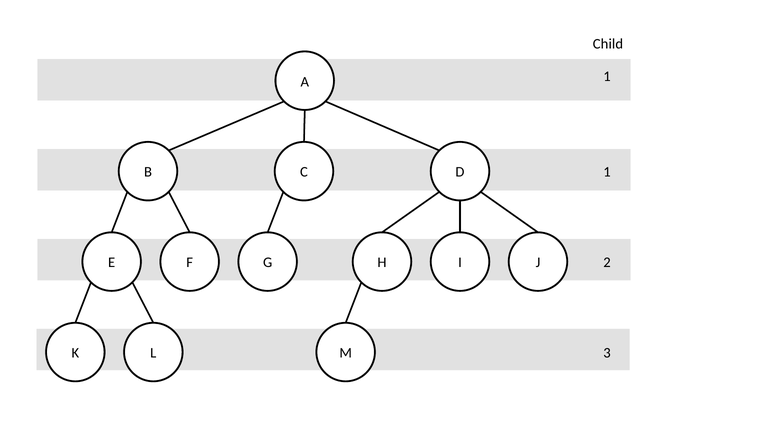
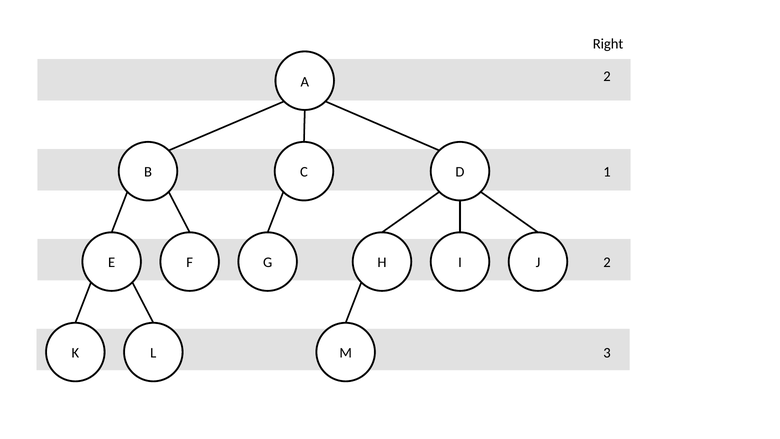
Child: Child -> Right
A 1: 1 -> 2
